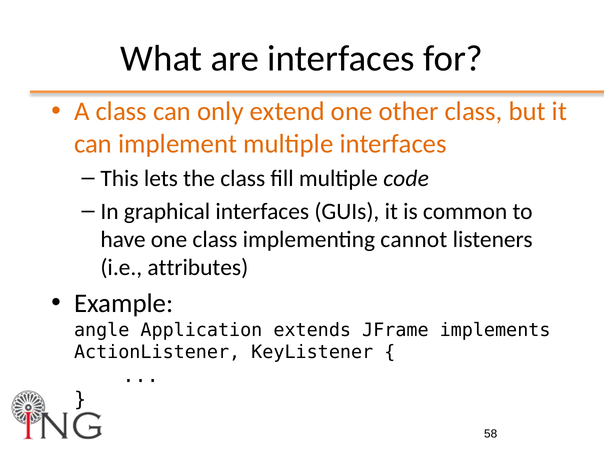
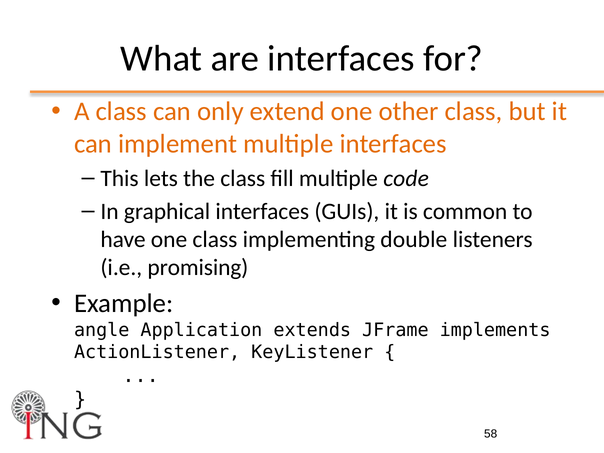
cannot: cannot -> double
attributes: attributes -> promising
